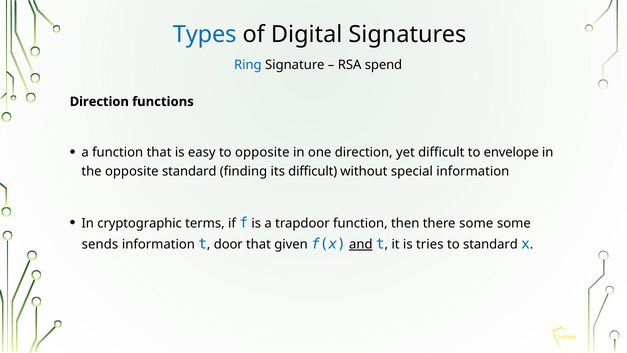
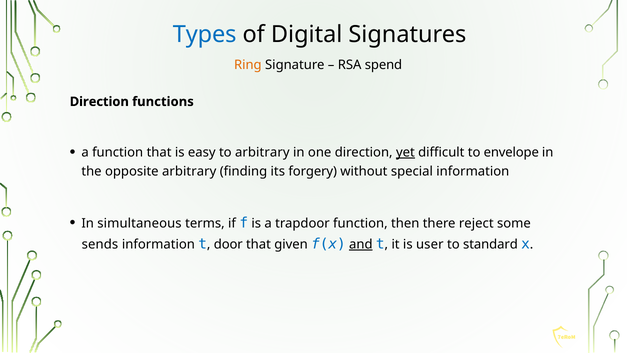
Ring colour: blue -> orange
to opposite: opposite -> arbitrary
yet underline: none -> present
opposite standard: standard -> arbitrary
its difficult: difficult -> forgery
cryptographic: cryptographic -> simultaneous
there some: some -> reject
tries: tries -> user
